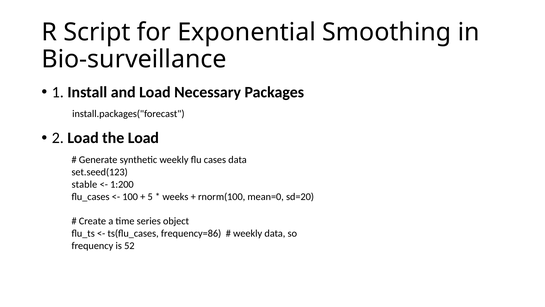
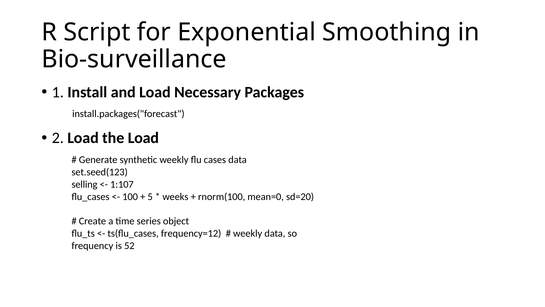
stable: stable -> selling
1:200: 1:200 -> 1:107
frequency=86: frequency=86 -> frequency=12
